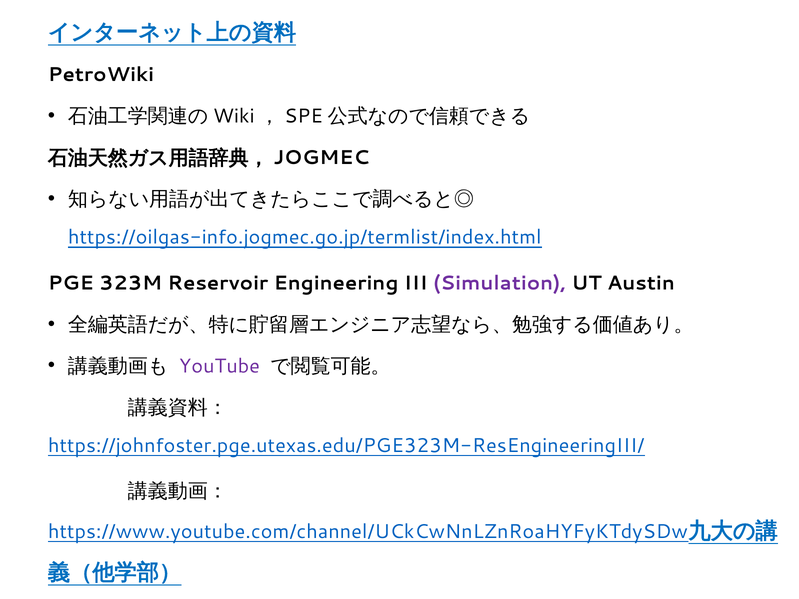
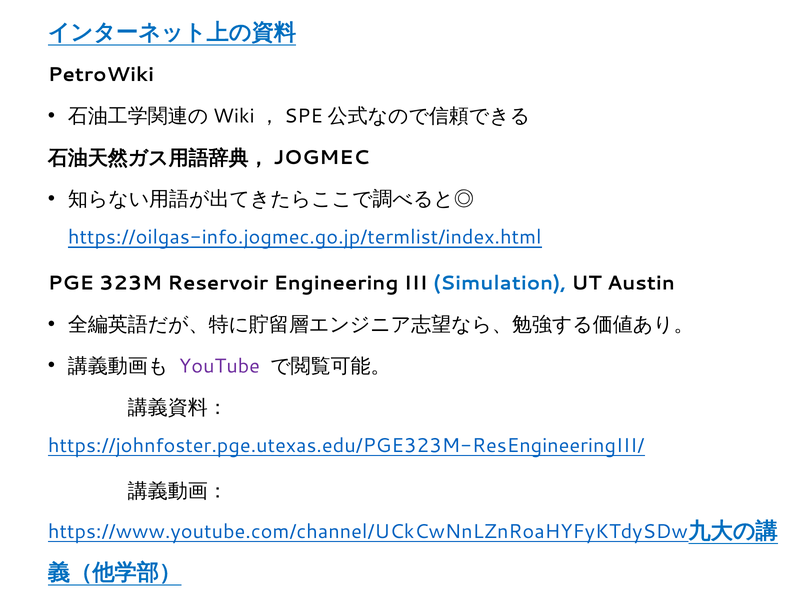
Simulation colour: purple -> blue
